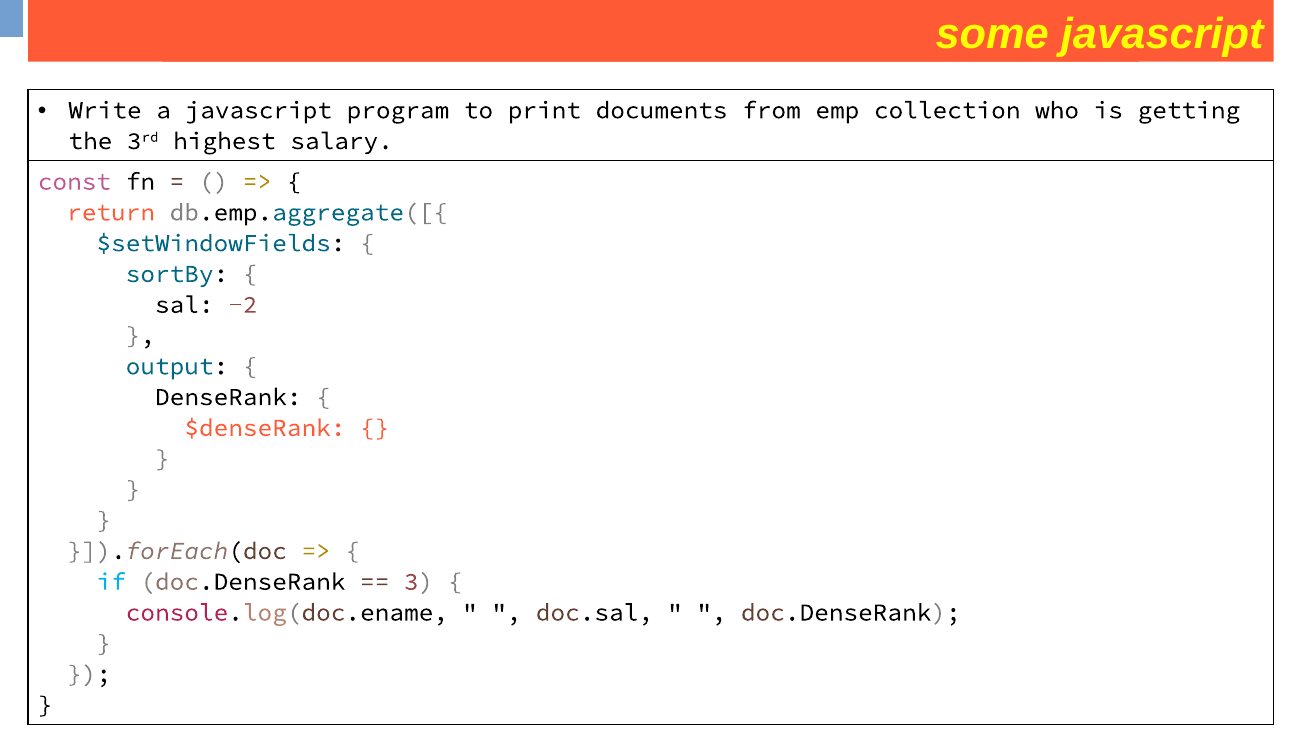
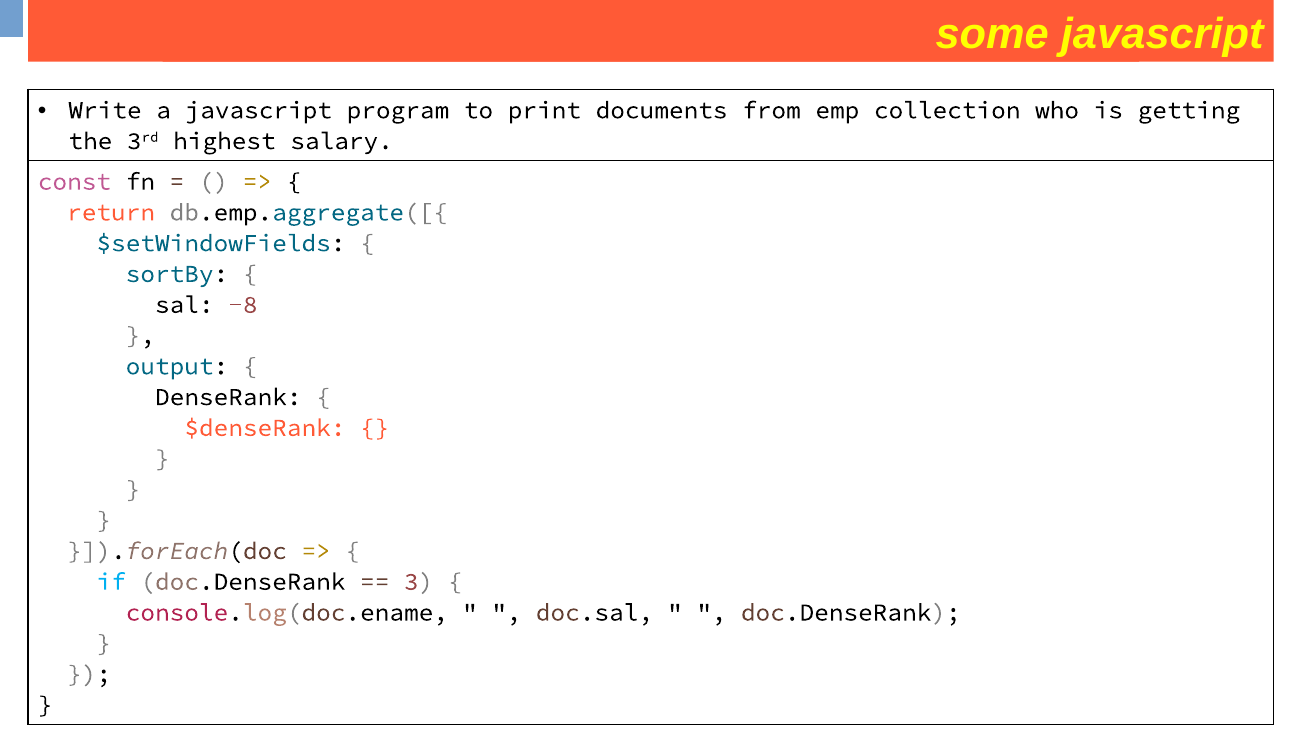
-2: -2 -> -8
